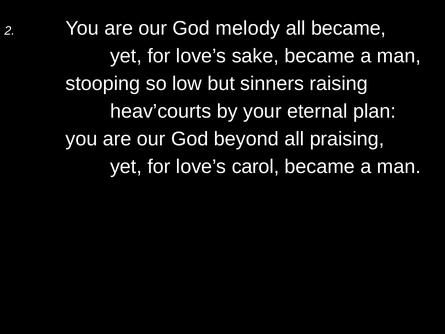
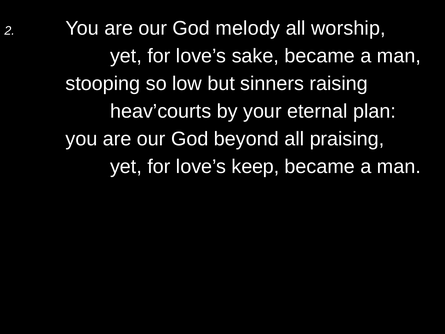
all became: became -> worship
carol: carol -> keep
